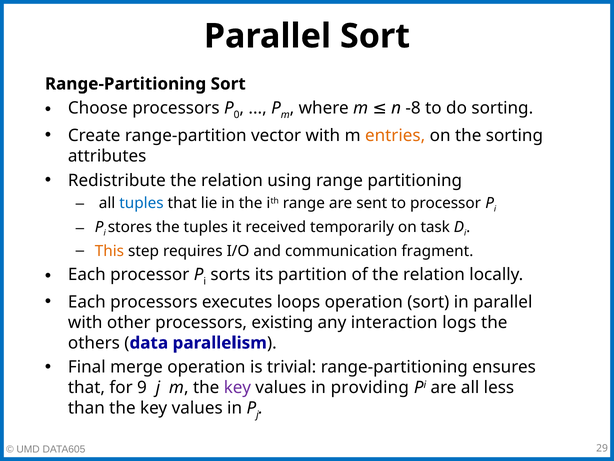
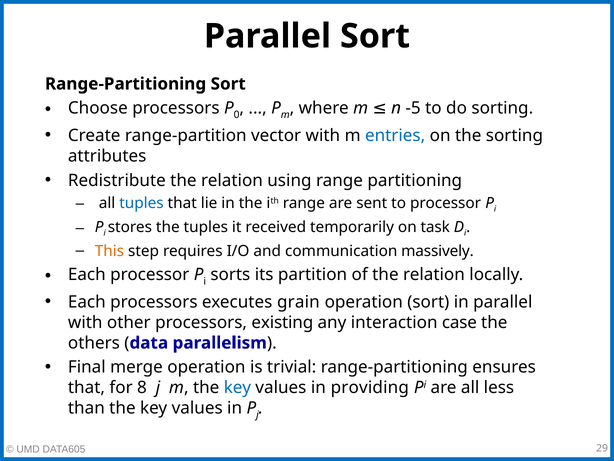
-8: -8 -> -5
entries colour: orange -> blue
fragment: fragment -> massively
loops: loops -> grain
logs: logs -> case
9: 9 -> 8
key at (237, 387) colour: purple -> blue
